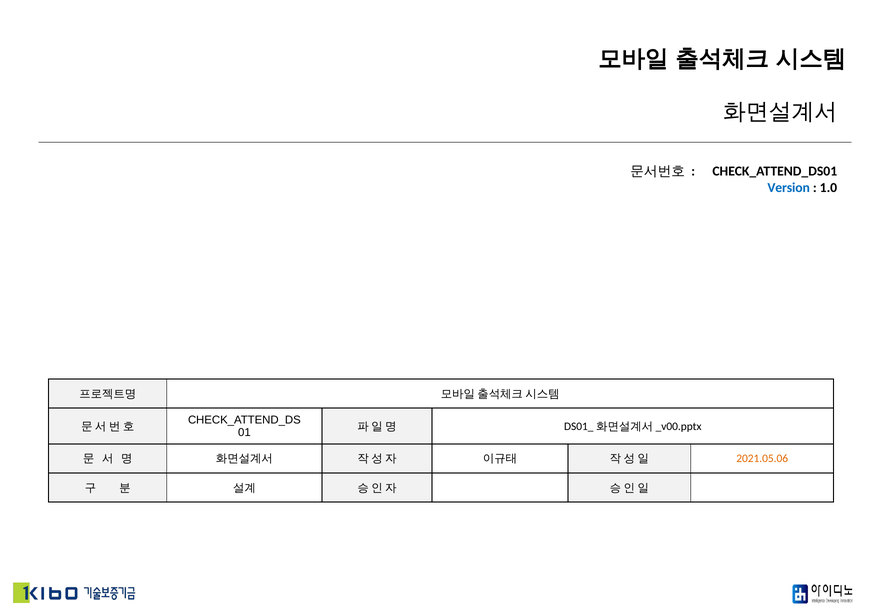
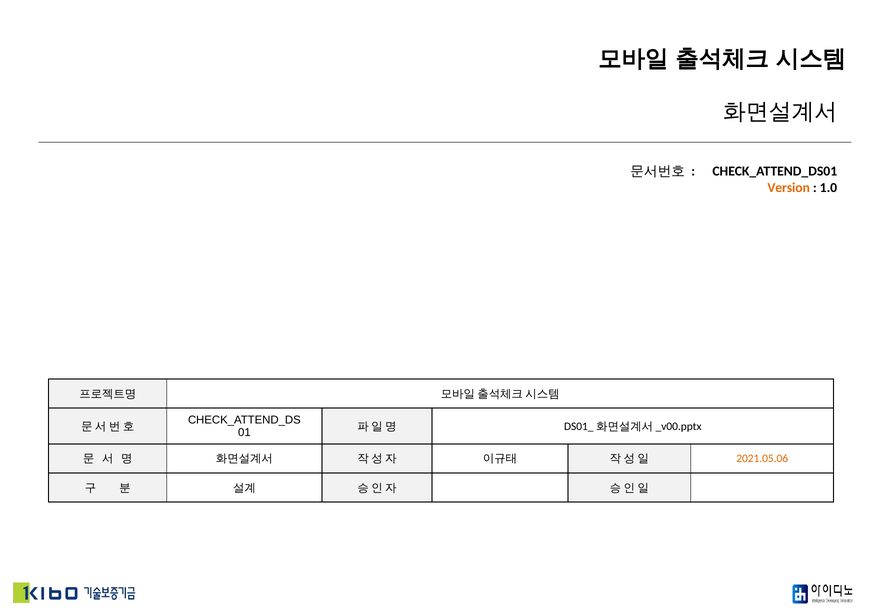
Version colour: blue -> orange
